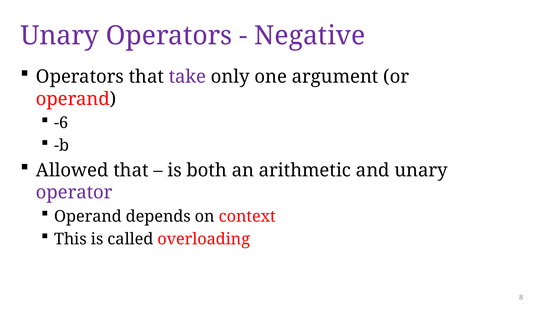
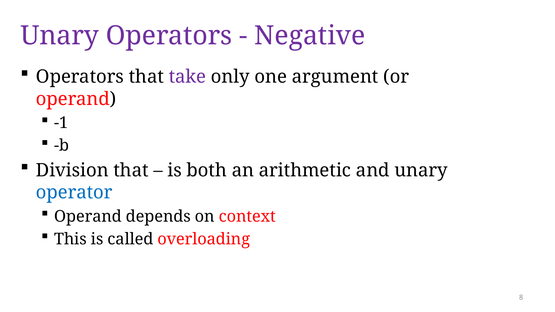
-6: -6 -> -1
Allowed: Allowed -> Division
operator colour: purple -> blue
